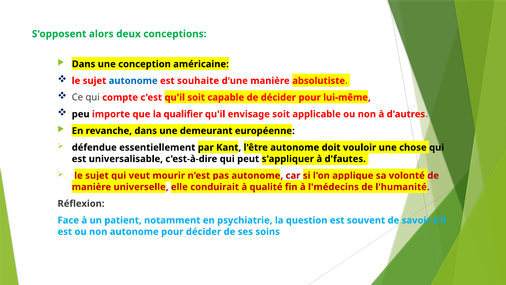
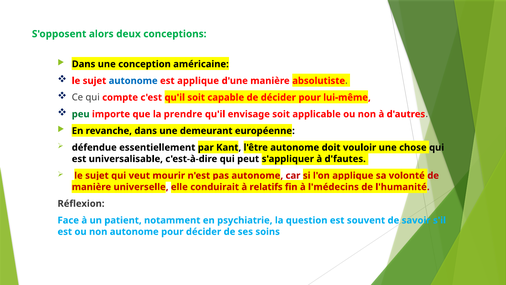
est souhaite: souhaite -> applique
peu colour: black -> green
qualifier: qualifier -> prendre
qualité: qualité -> relatifs
